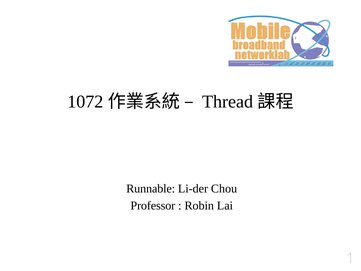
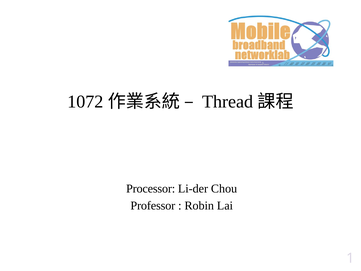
Runnable: Runnable -> Processor
